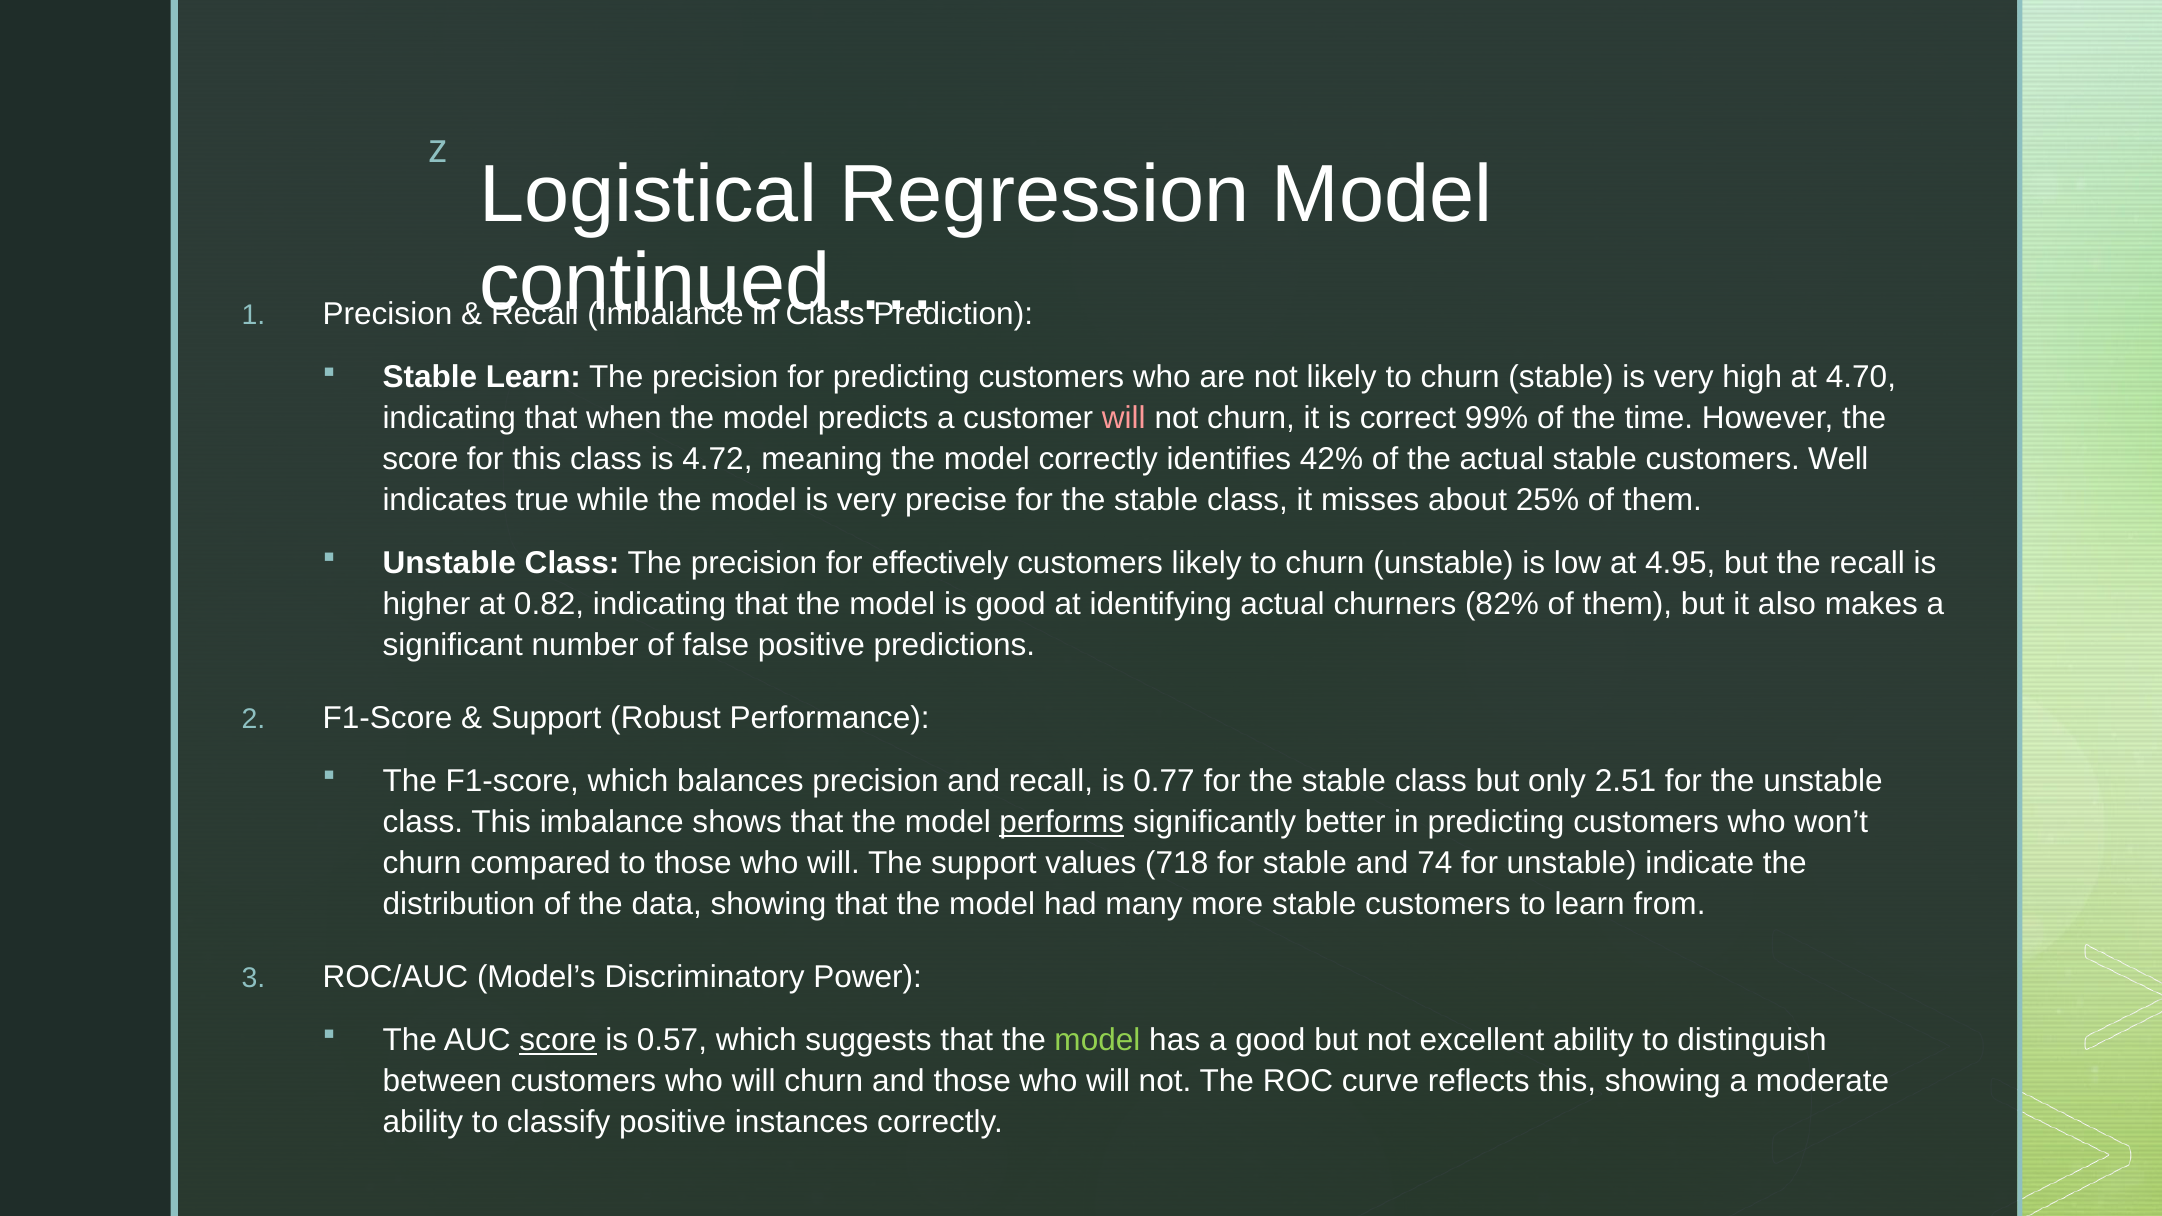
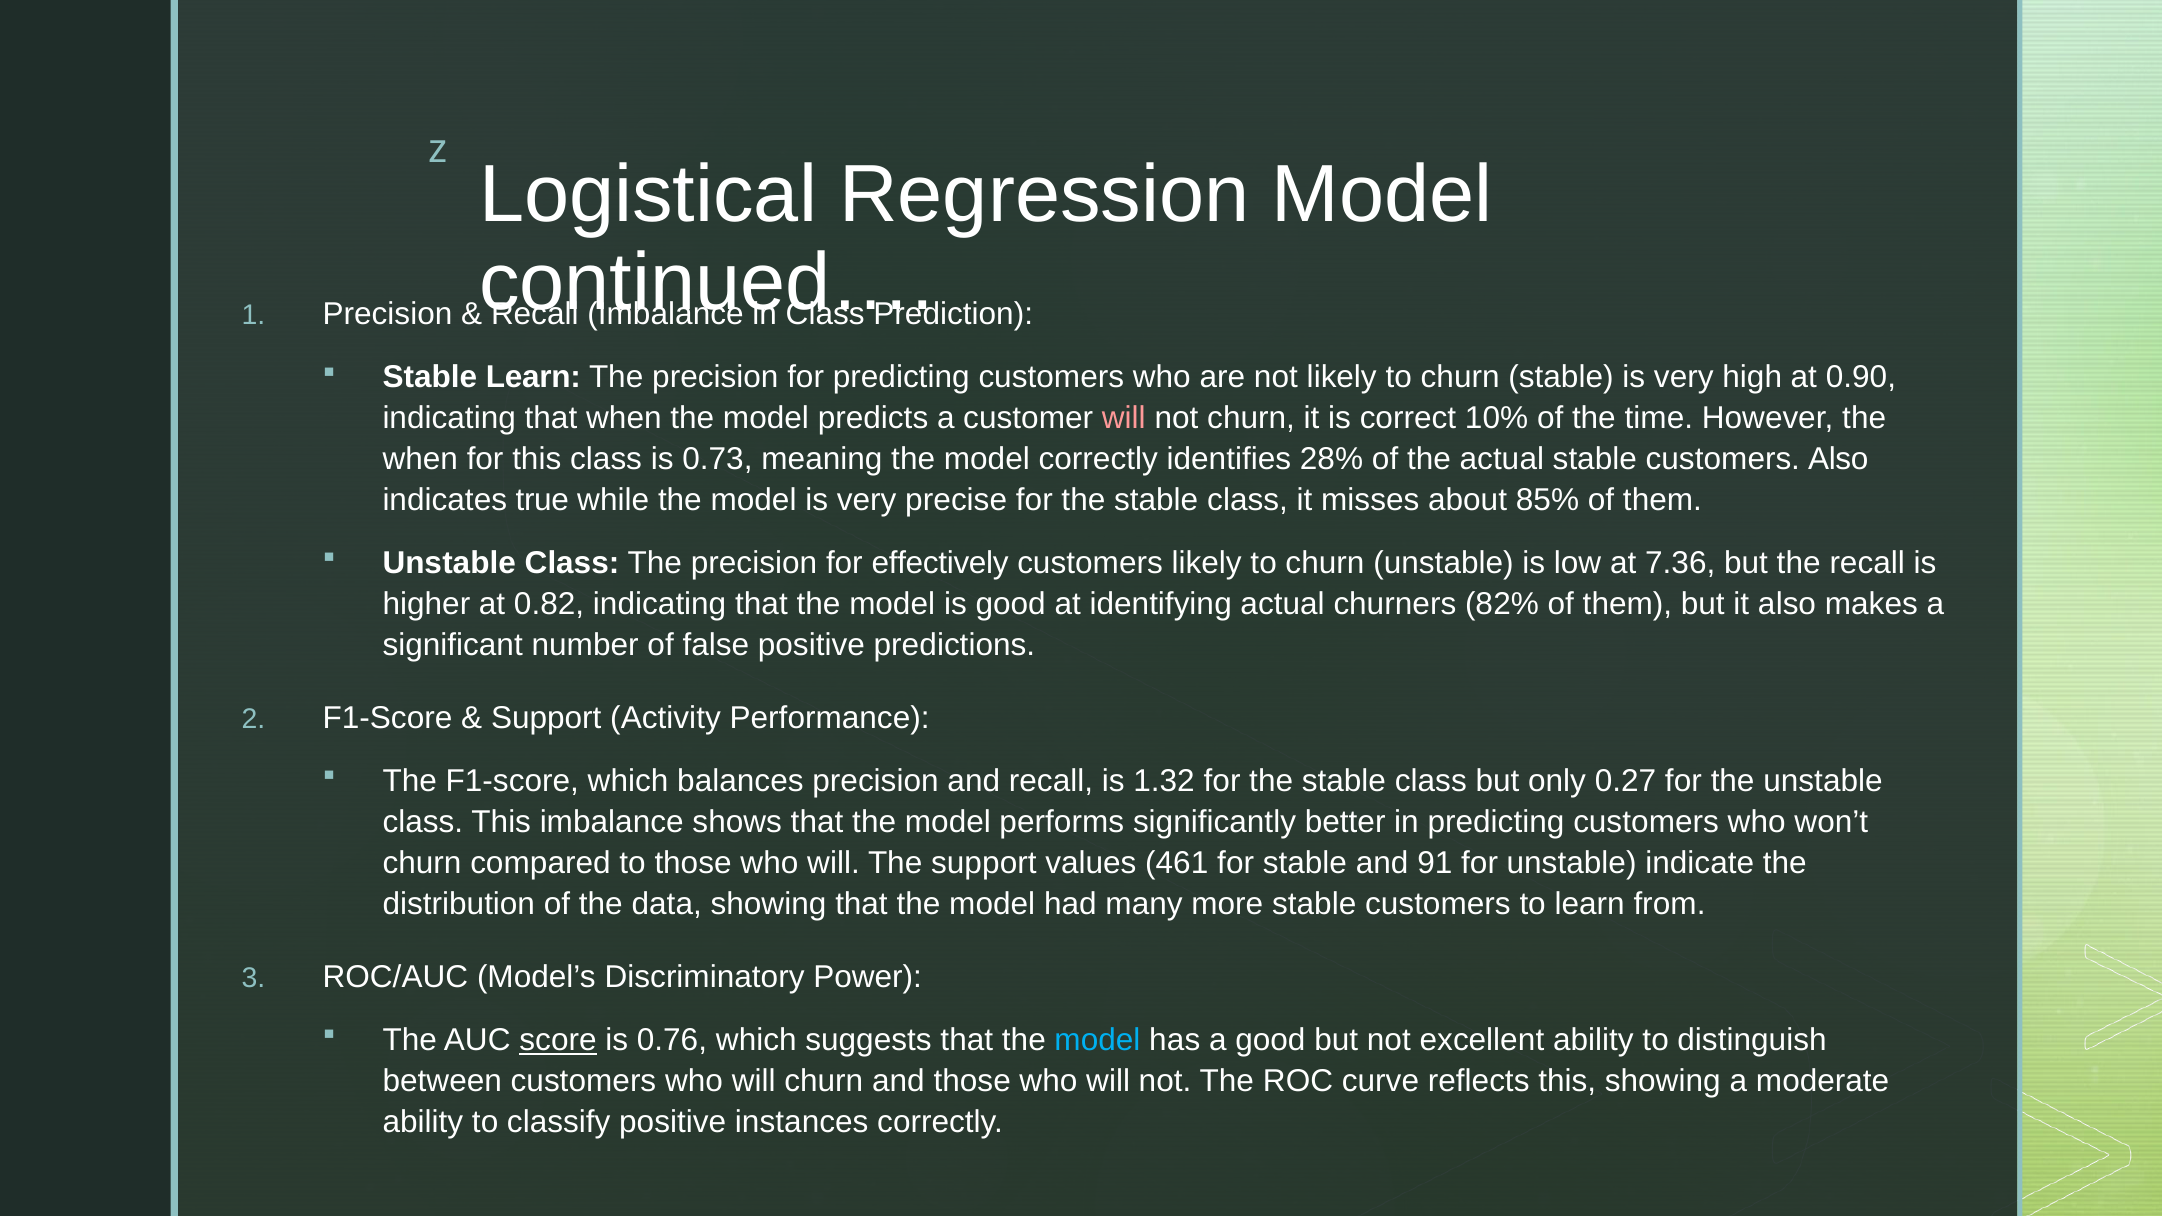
4.70: 4.70 -> 0.90
99%: 99% -> 10%
score at (420, 459): score -> when
4.72: 4.72 -> 0.73
42%: 42% -> 28%
customers Well: Well -> Also
25%: 25% -> 85%
4.95: 4.95 -> 7.36
Robust: Robust -> Activity
0.77: 0.77 -> 1.32
2.51: 2.51 -> 0.27
performs underline: present -> none
718: 718 -> 461
74: 74 -> 91
0.57: 0.57 -> 0.76
model at (1097, 1040) colour: light green -> light blue
